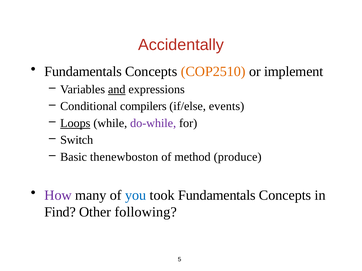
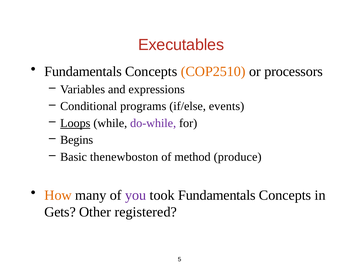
Accidentally: Accidentally -> Executables
implement: implement -> processors
and underline: present -> none
compilers: compilers -> programs
Switch: Switch -> Begins
How colour: purple -> orange
you colour: blue -> purple
Find: Find -> Gets
following: following -> registered
